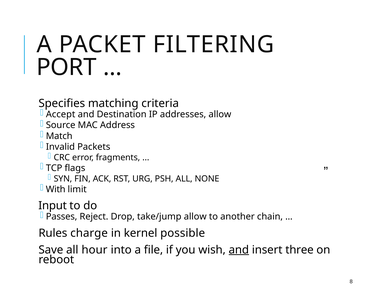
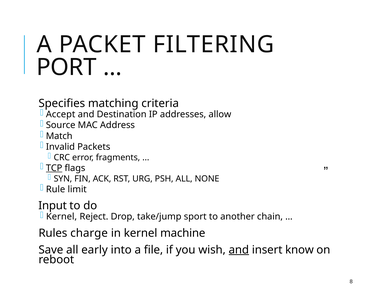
TCP underline: none -> present
With: With -> Rule
Passes at (62, 217): Passes -> Kernel
take/jump allow: allow -> sport
possible: possible -> machine
hour: hour -> early
three: three -> know
